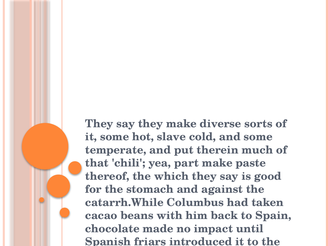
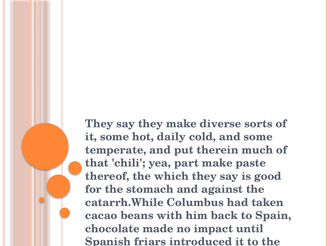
slave: slave -> daily
